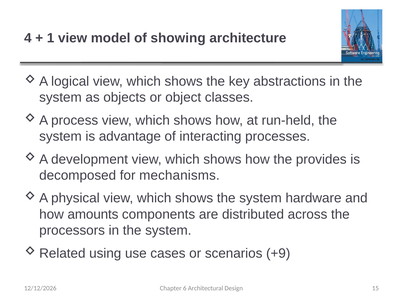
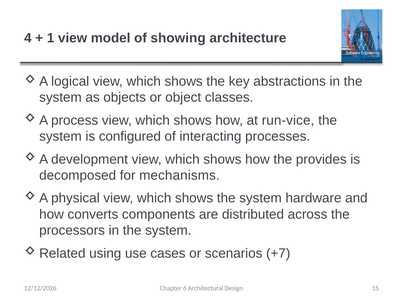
run-held: run-held -> run-vice
advantage: advantage -> configured
amounts: amounts -> converts
+9: +9 -> +7
